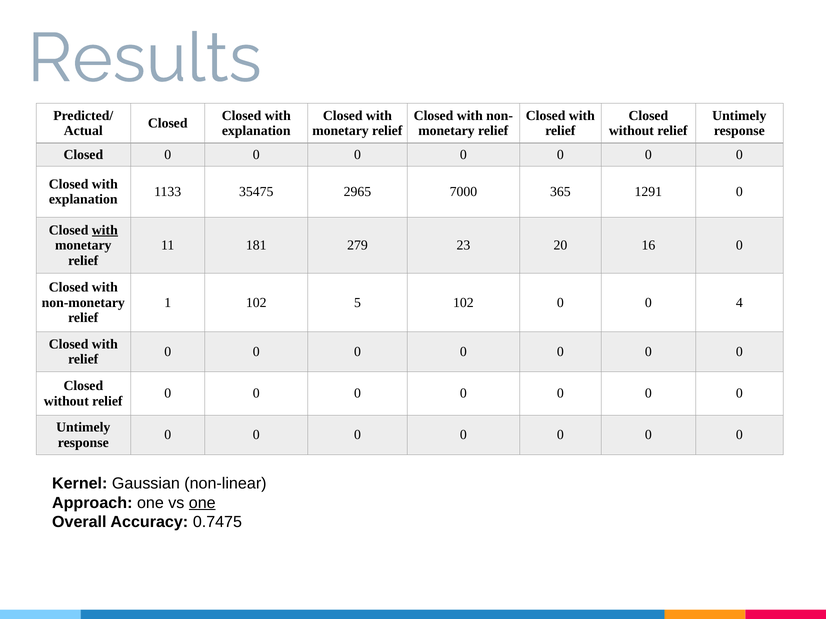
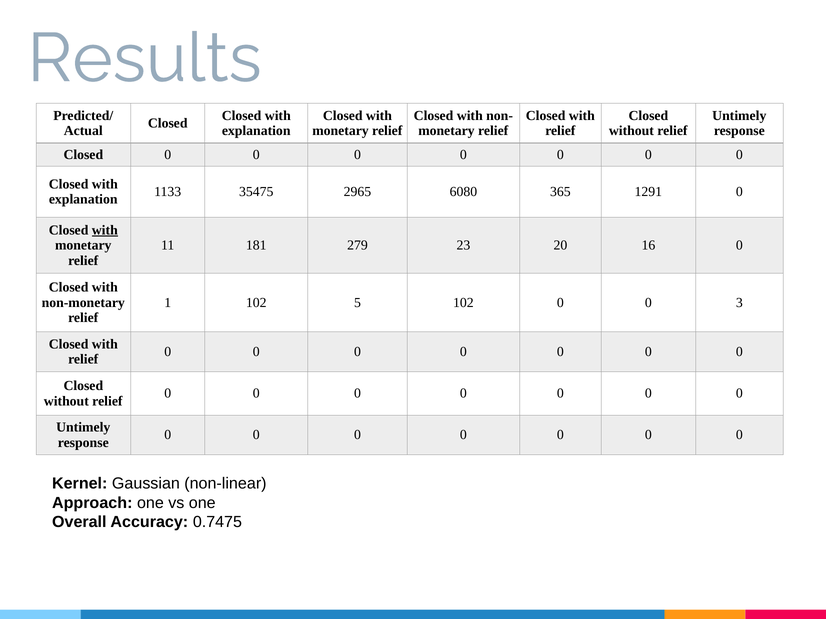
7000: 7000 -> 6080
4: 4 -> 3
one at (202, 503) underline: present -> none
